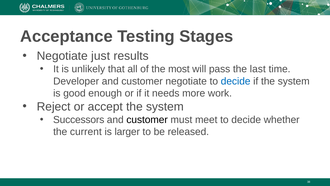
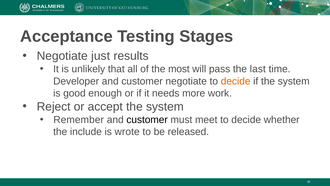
decide at (236, 81) colour: blue -> orange
Successors: Successors -> Remember
current: current -> include
larger: larger -> wrote
